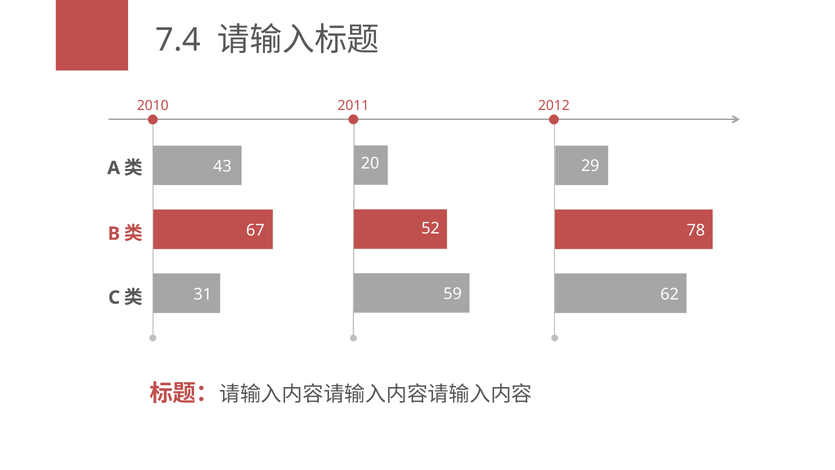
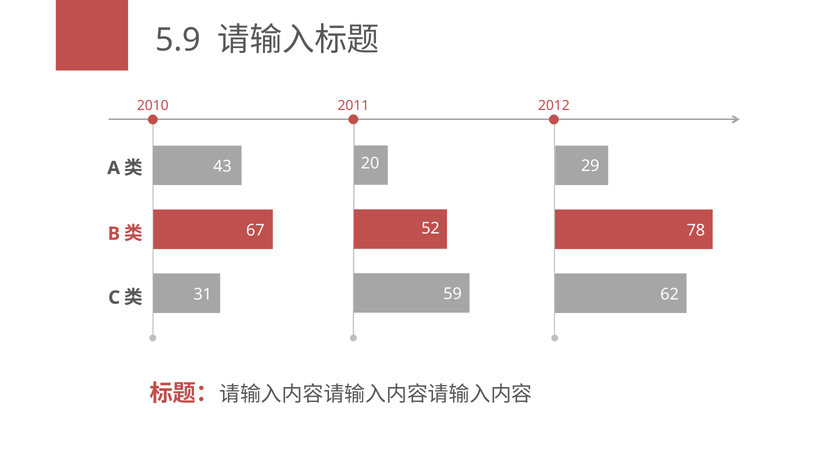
7.4: 7.4 -> 5.9
